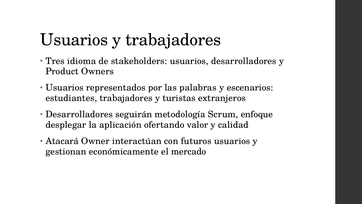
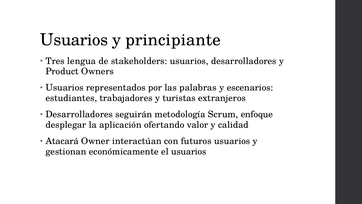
y trabajadores: trabajadores -> principiante
idioma: idioma -> lengua
el mercado: mercado -> usuarios
